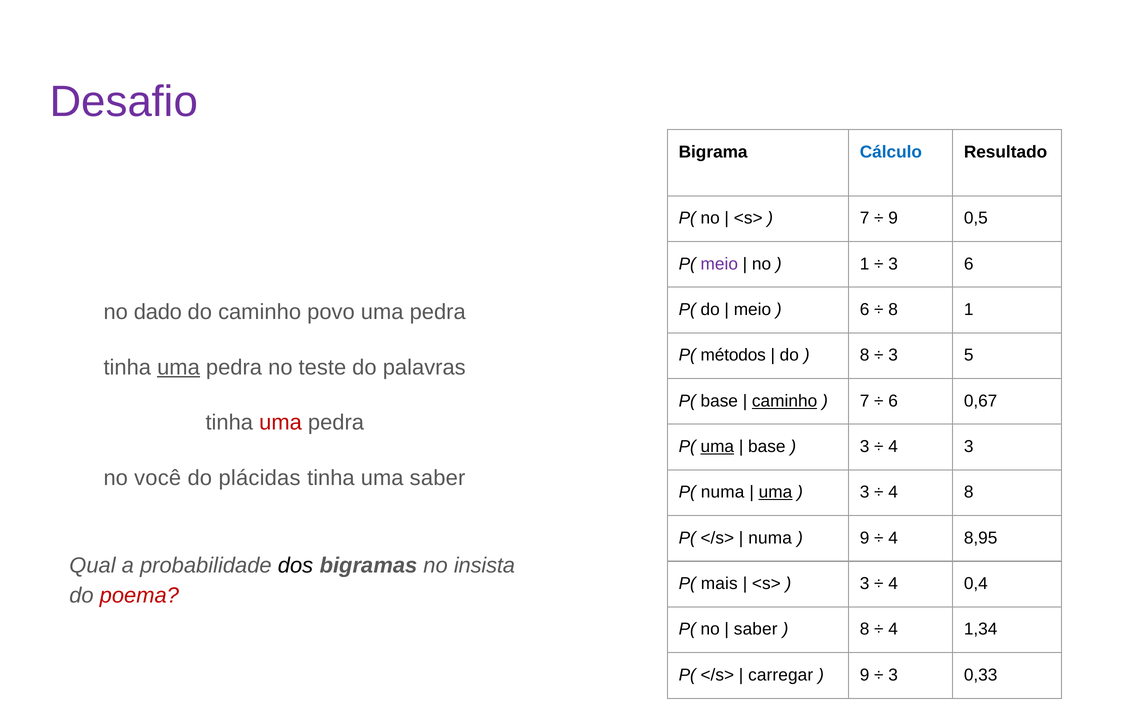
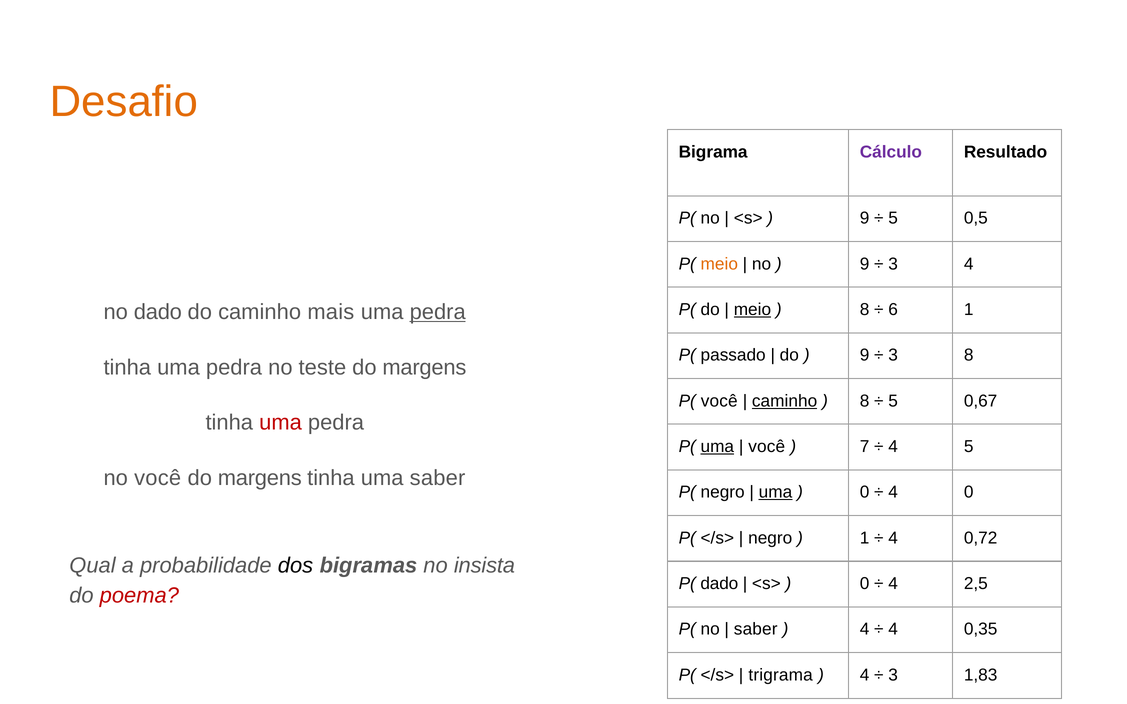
Desafio colour: purple -> orange
Cálculo colour: blue -> purple
7 at (865, 218): 7 -> 9
9 at (893, 218): 9 -> 5
meio at (719, 264) colour: purple -> orange
1 at (865, 264): 1 -> 9
3 6: 6 -> 4
meio at (752, 310) underline: none -> present
6 at (865, 310): 6 -> 8
8 at (893, 310): 8 -> 6
povo: povo -> mais
pedra at (438, 312) underline: none -> present
métodos: métodos -> passado
8 at (865, 355): 8 -> 9
3 5: 5 -> 8
uma at (179, 368) underline: present -> none
palavras at (424, 368): palavras -> margens
P( base: base -> você
7 at (865, 401): 7 -> 8
6 at (893, 401): 6 -> 5
base at (767, 447): base -> você
3 at (865, 447): 3 -> 7
4 3: 3 -> 5
plácidas at (260, 478): plácidas -> margens
P( numa: numa -> negro
3 at (865, 493): 3 -> 0
4 8: 8 -> 0
numa at (770, 538): numa -> negro
9 at (865, 538): 9 -> 1
8,95: 8,95 -> 0,72
P( mais: mais -> dado
3 at (865, 584): 3 -> 0
0,4: 0,4 -> 2,5
8 at (865, 630): 8 -> 4
1,34: 1,34 -> 0,35
carregar: carregar -> trigrama
9 at (865, 675): 9 -> 4
0,33: 0,33 -> 1,83
